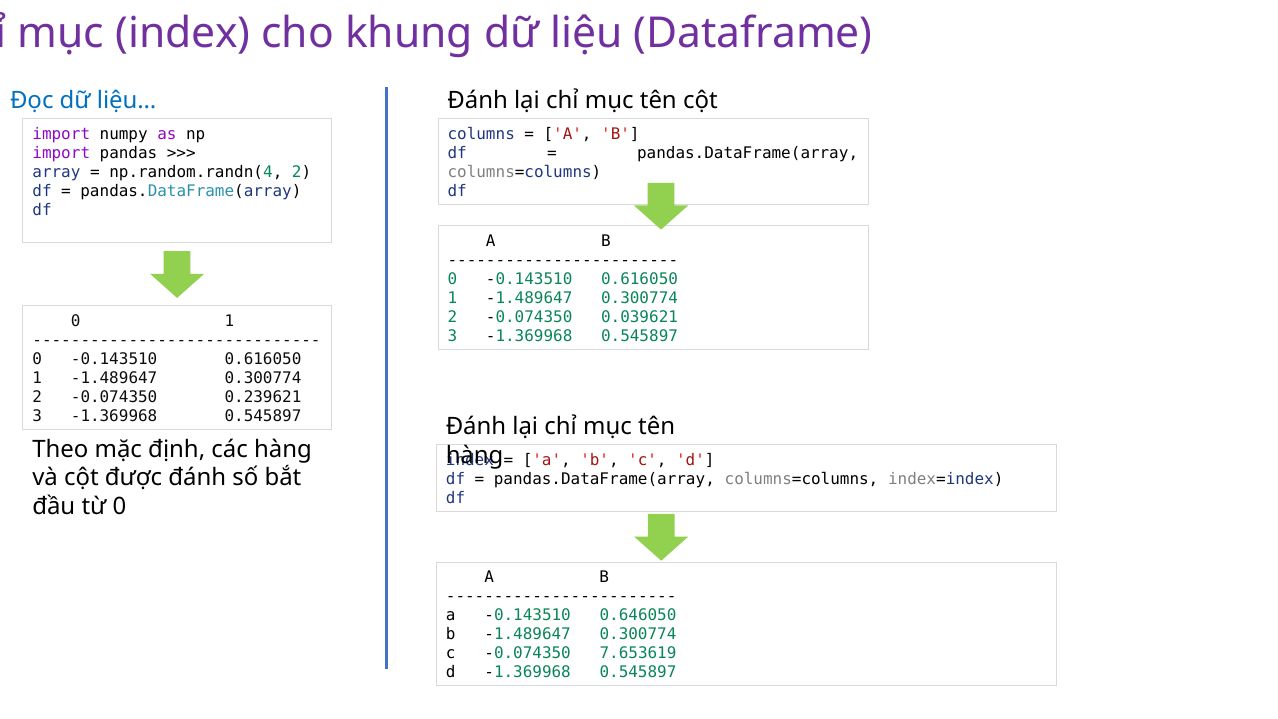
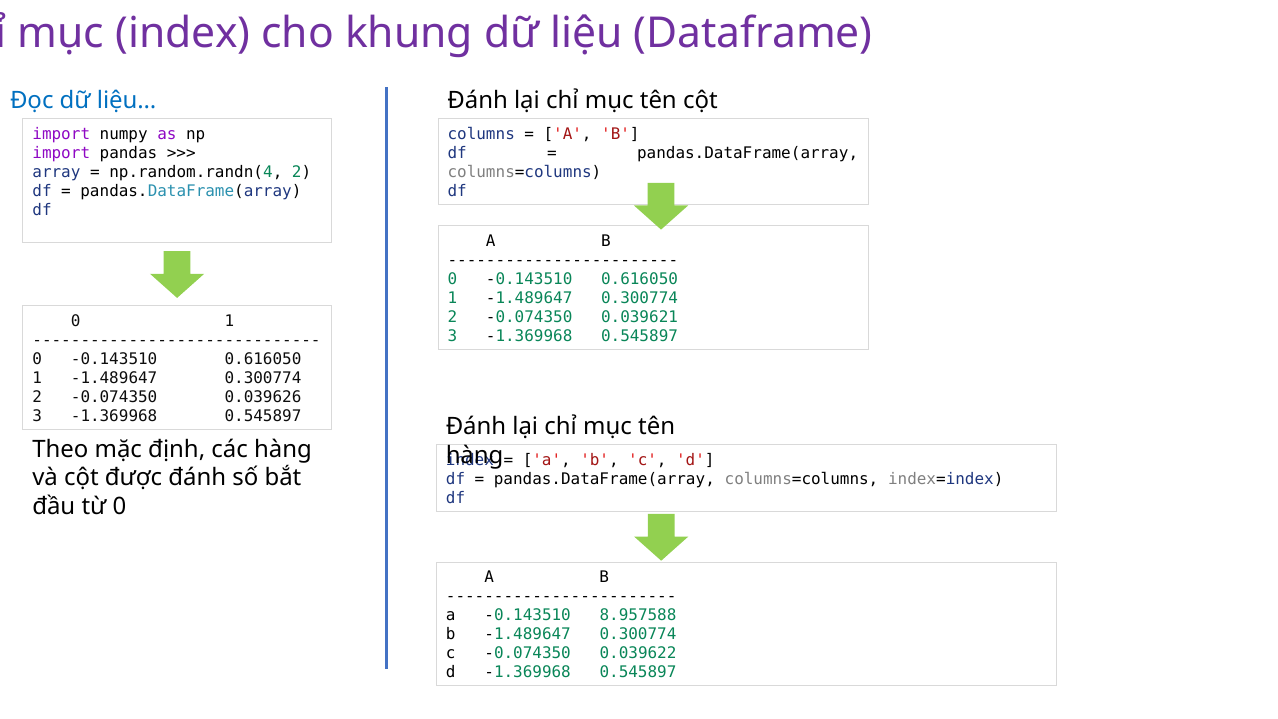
0.239621: 0.239621 -> 0.039626
0.646050: 0.646050 -> 8.957588
7.653619: 7.653619 -> 0.039622
